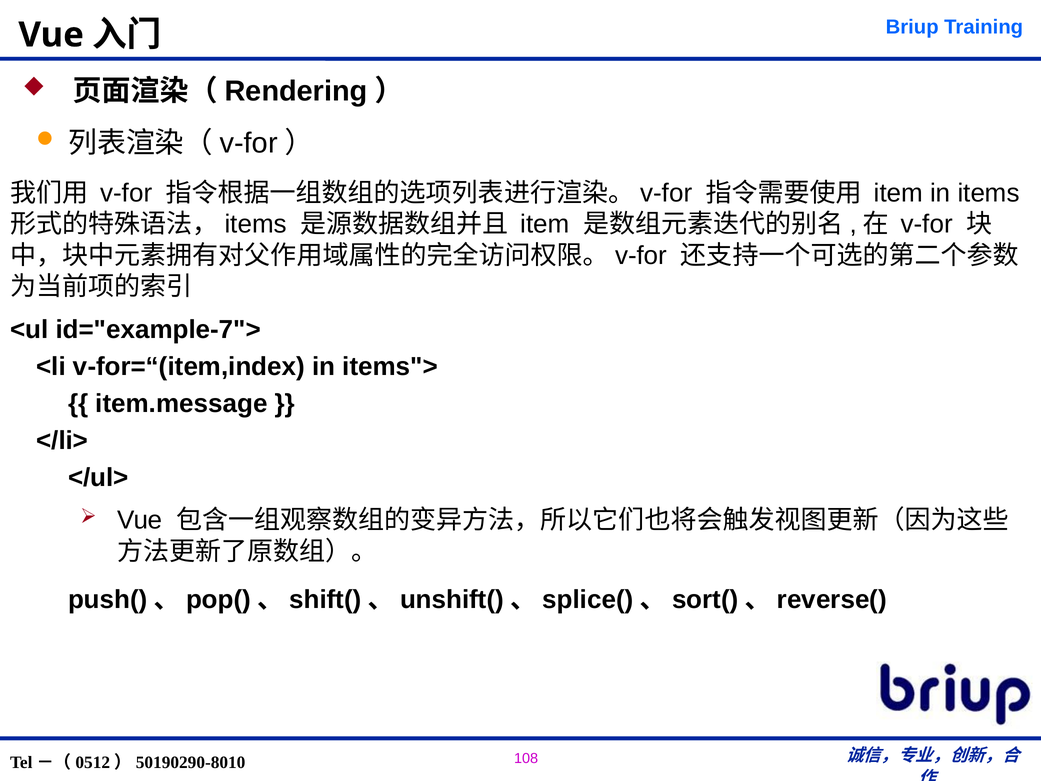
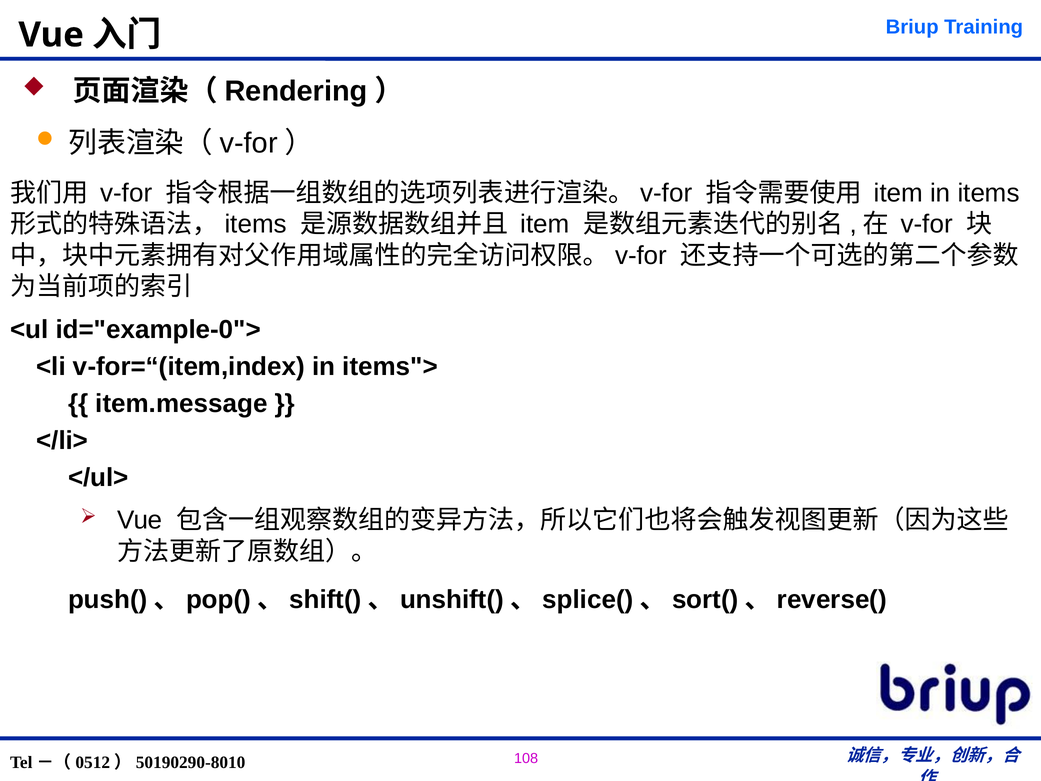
id="example-7">: id="example-7"> -> id="example-0">
